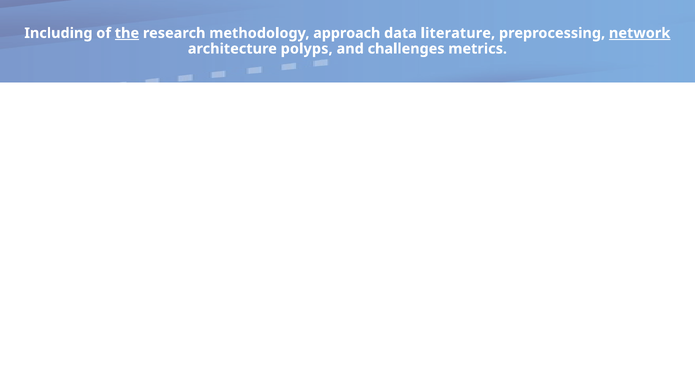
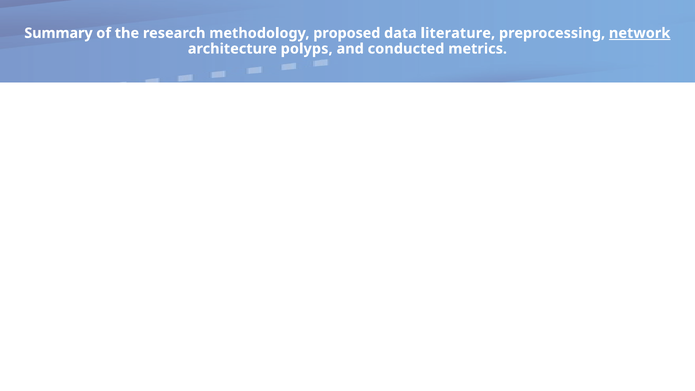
Including: Including -> Summary
the underline: present -> none
approach: approach -> proposed
challenges: challenges -> conducted
